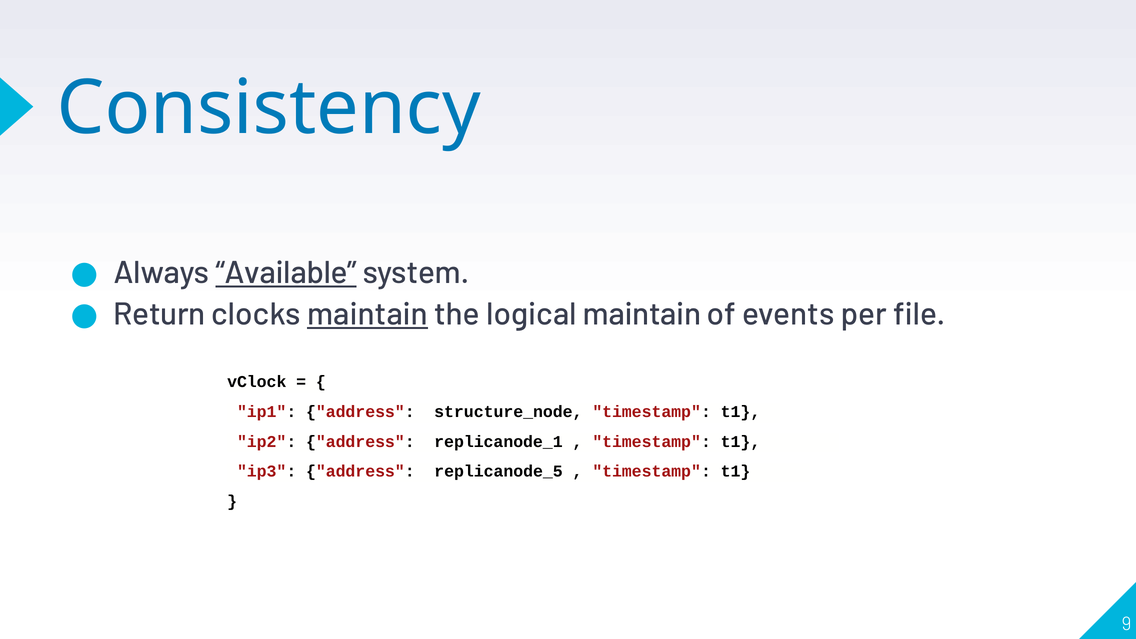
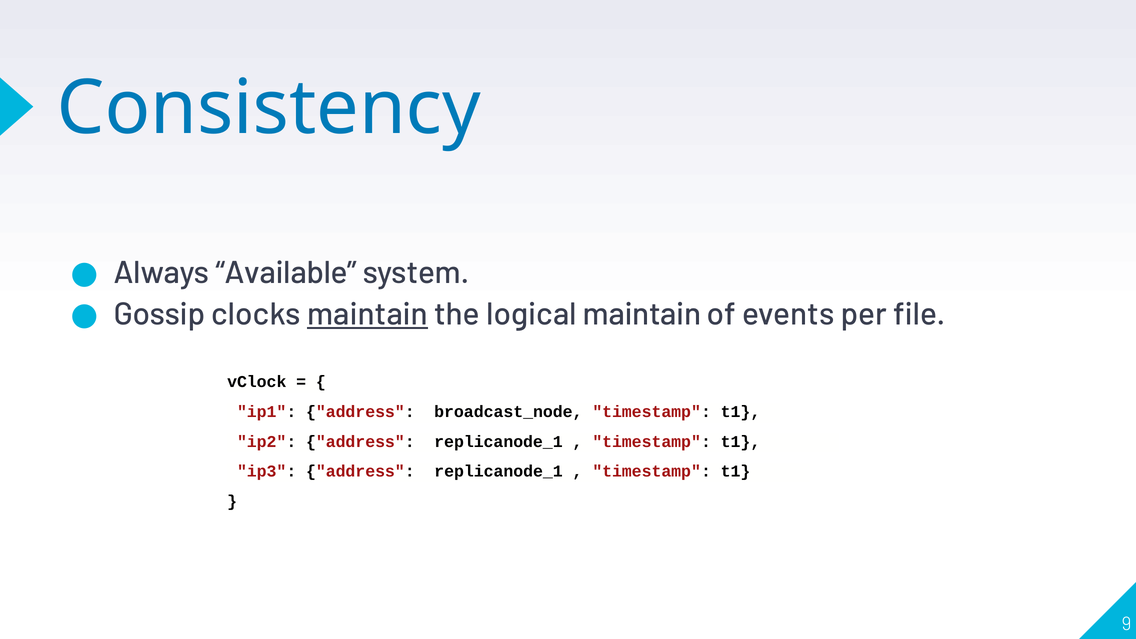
Available underline: present -> none
Return: Return -> Gossip
structure_node: structure_node -> broadcast_node
ip3 address replicanode_5: replicanode_5 -> replicanode_1
